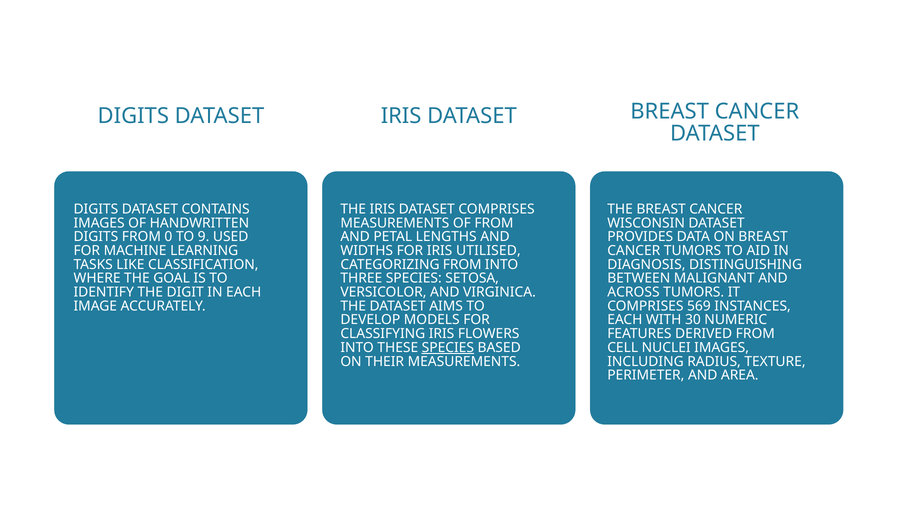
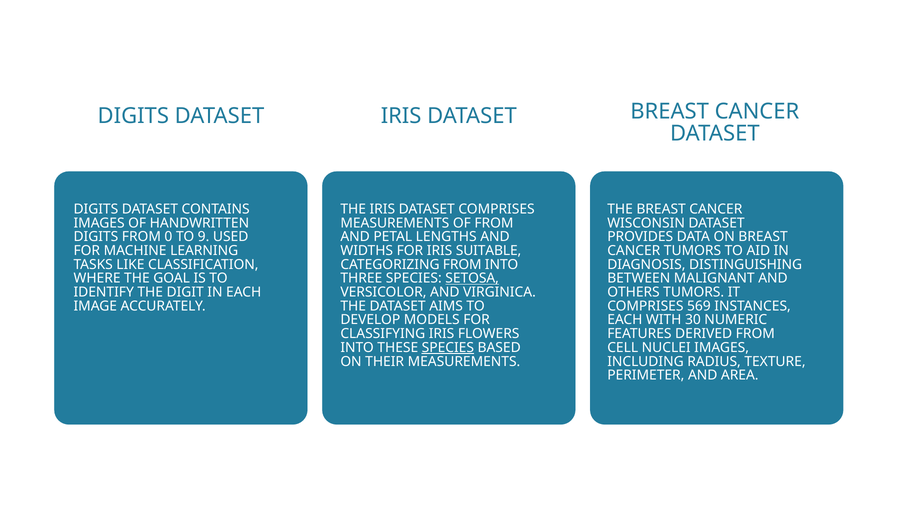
UTILISED: UTILISED -> SUITABLE
SETOSA underline: none -> present
ACROSS: ACROSS -> OTHERS
